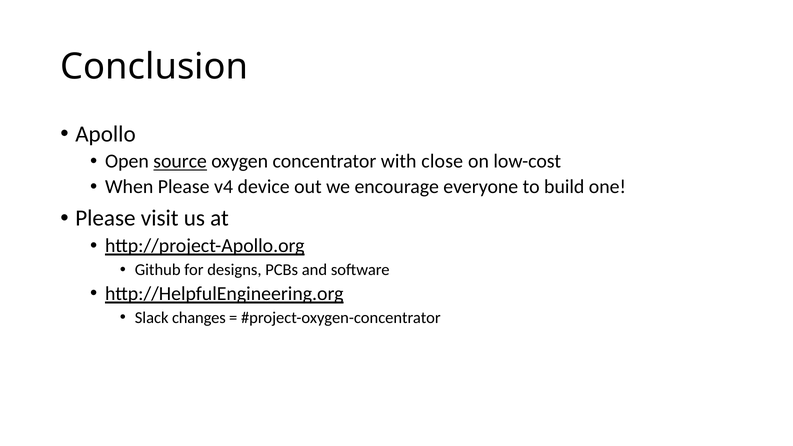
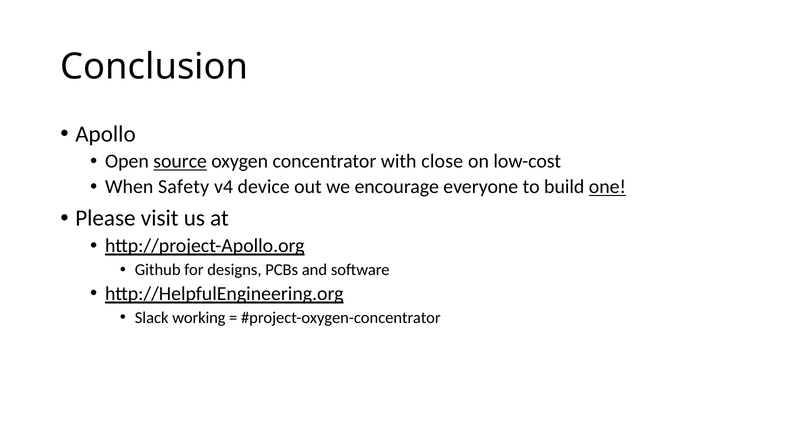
When Please: Please -> Safety
one underline: none -> present
changes: changes -> working
